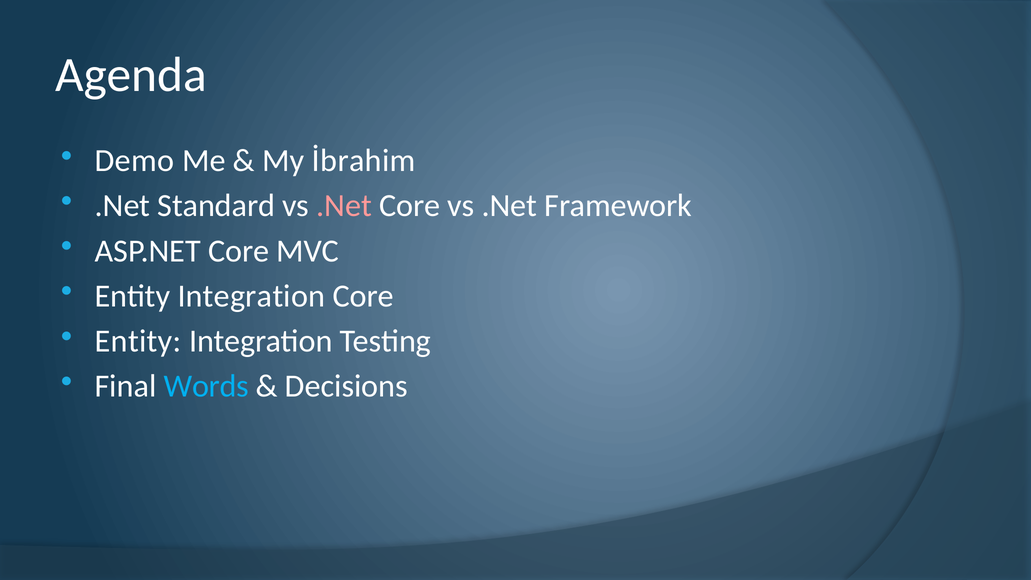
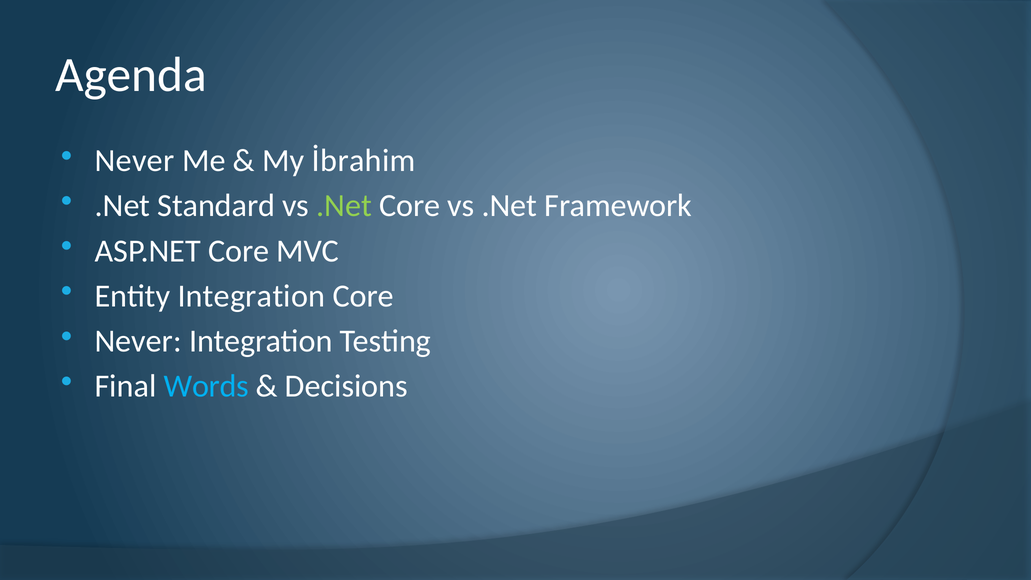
Demo at (135, 161): Demo -> Never
.Net at (344, 206) colour: pink -> light green
Entity at (138, 341): Entity -> Never
